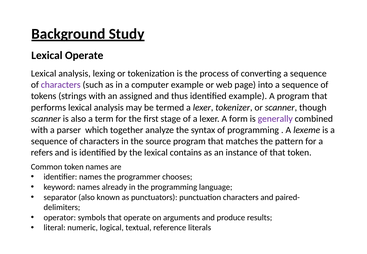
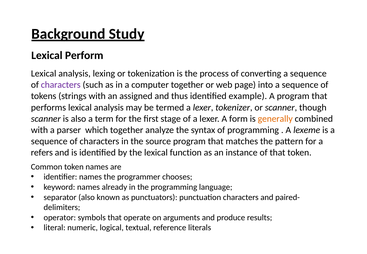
Lexical Operate: Operate -> Perform
computer example: example -> together
generally colour: purple -> orange
contains: contains -> function
